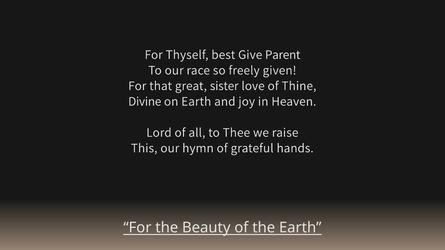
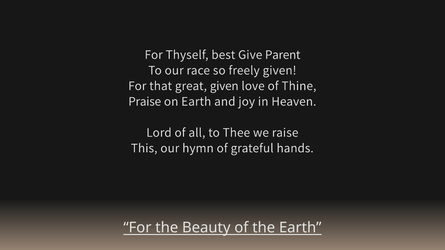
great sister: sister -> given
Divine: Divine -> Praise
